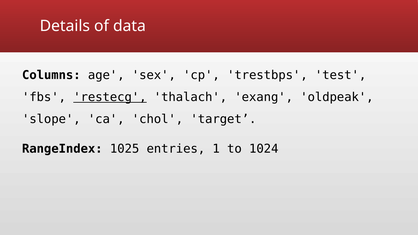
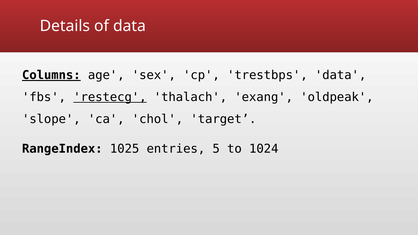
Columns underline: none -> present
trestbps test: test -> data
1: 1 -> 5
